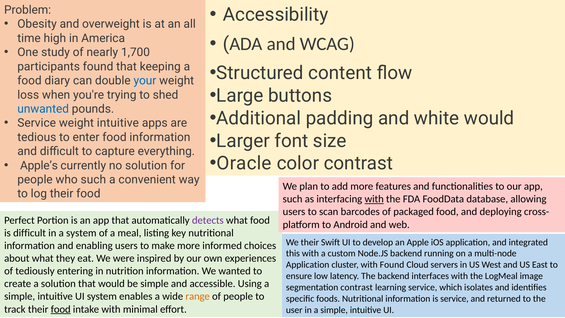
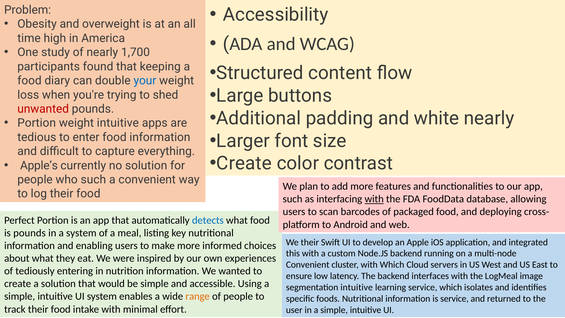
unwanted colour: blue -> red
white would: would -> nearly
Service at (37, 123): Service -> Portion
Oracle at (244, 163): Oracle -> Create
detects colour: purple -> blue
is difficult: difficult -> pounds
Application at (308, 265): Application -> Convenient
with Found: Found -> Which
segmentation contrast: contrast -> intuitive
food at (61, 309) underline: present -> none
